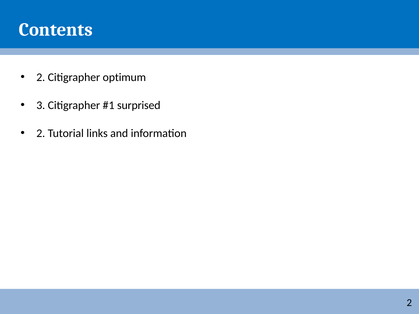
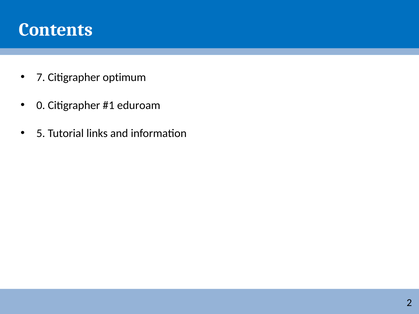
2 at (41, 77): 2 -> 7
3: 3 -> 0
surprised: surprised -> eduroam
2 at (41, 133): 2 -> 5
